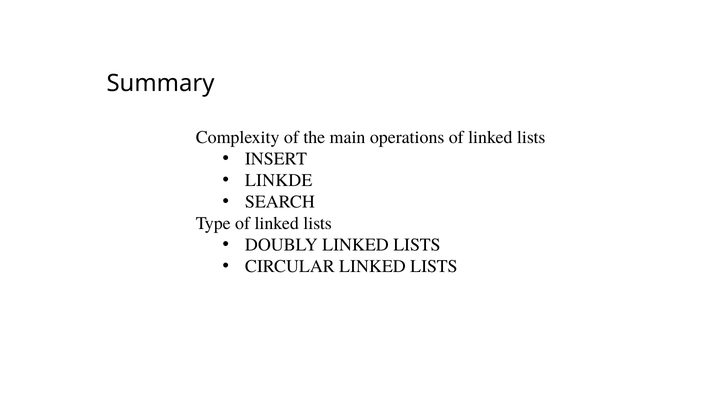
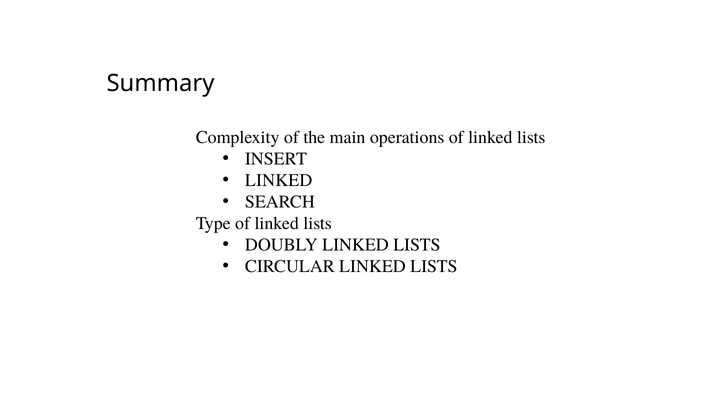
LINKDE at (279, 180): LINKDE -> LINKED
